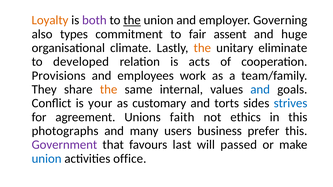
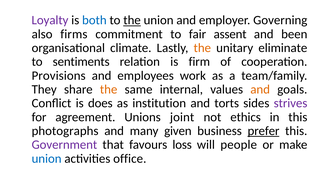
Loyalty colour: orange -> purple
both colour: purple -> blue
types: types -> firms
huge: huge -> been
developed: developed -> sentiments
acts: acts -> firm
and at (260, 90) colour: blue -> orange
your: your -> does
customary: customary -> institution
strives colour: blue -> purple
faith: faith -> joint
users: users -> given
prefer underline: none -> present
last: last -> loss
passed: passed -> people
